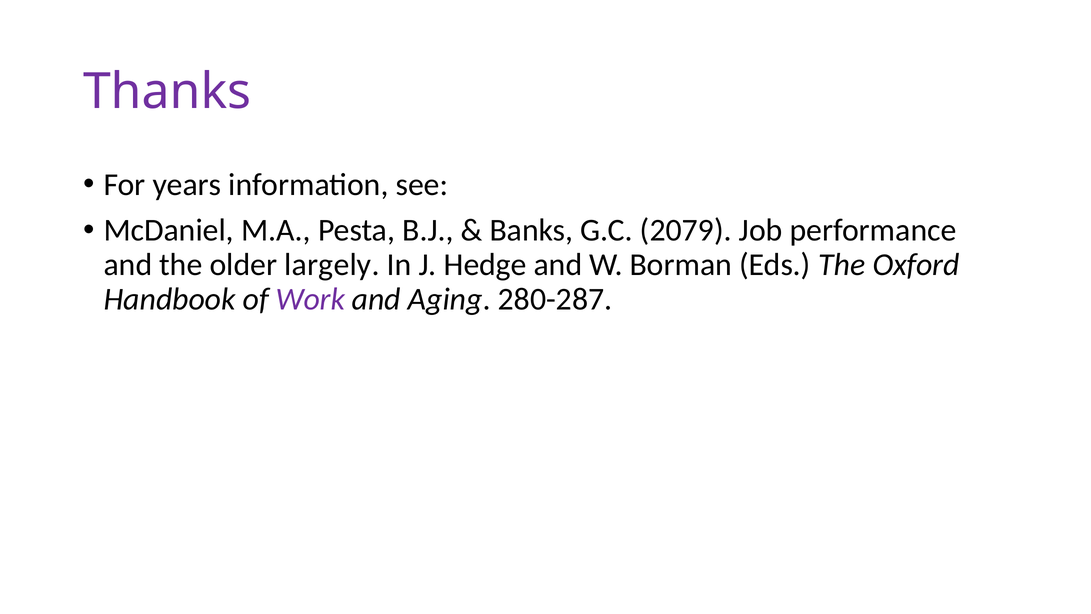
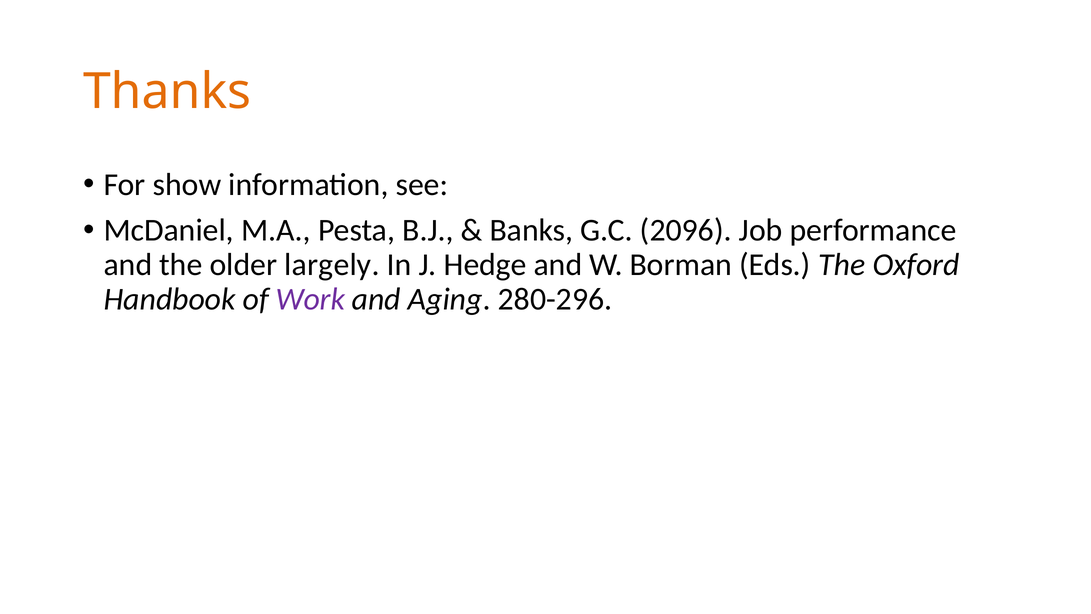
Thanks colour: purple -> orange
years: years -> show
2079: 2079 -> 2096
280-287: 280-287 -> 280-296
